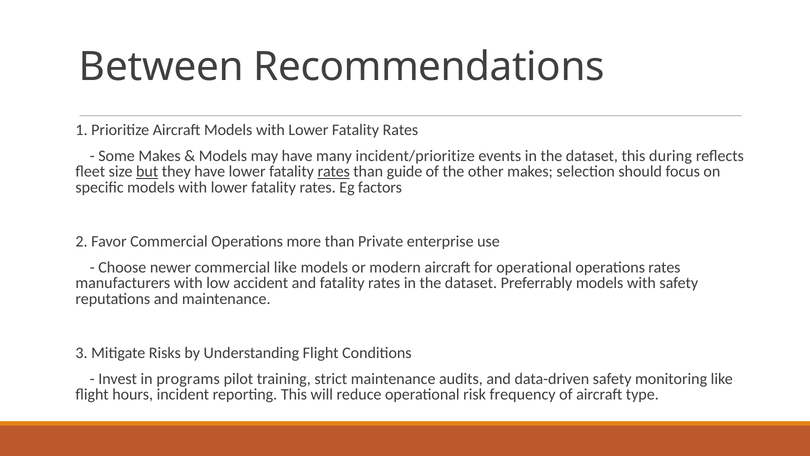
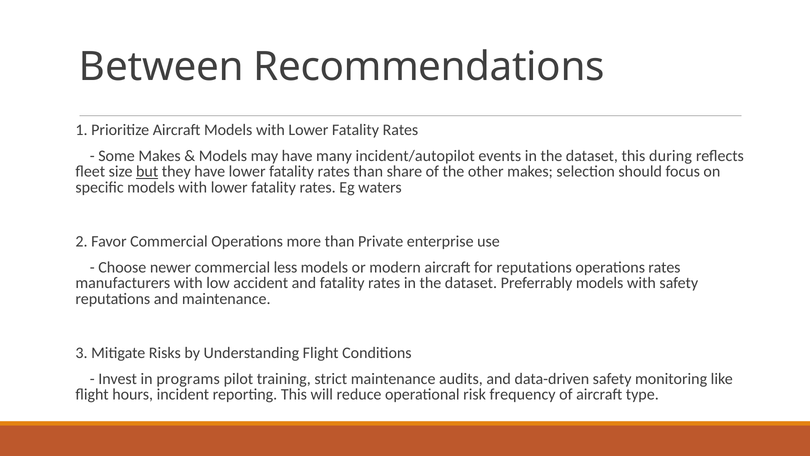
incident/prioritize: incident/prioritize -> incident/autopilot
rates at (334, 172) underline: present -> none
guide: guide -> share
factors: factors -> waters
commercial like: like -> less
for operational: operational -> reputations
